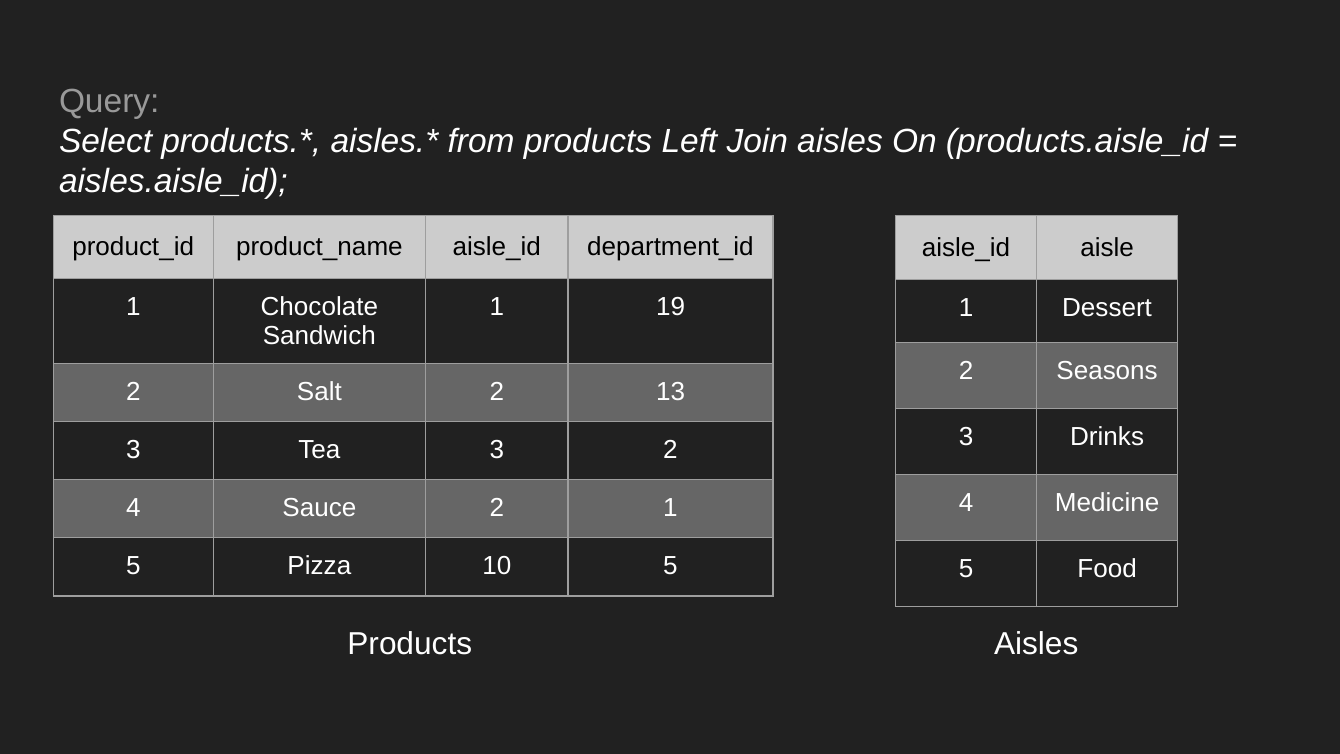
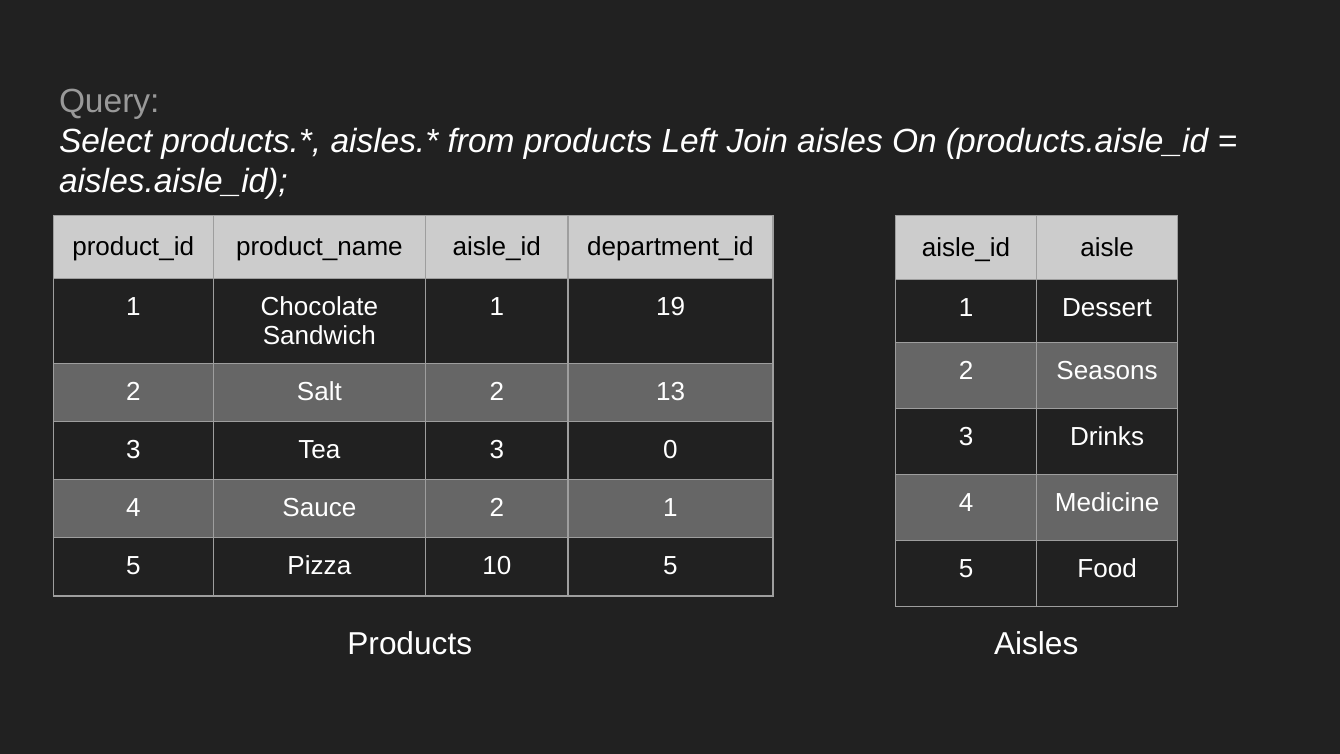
3 2: 2 -> 0
